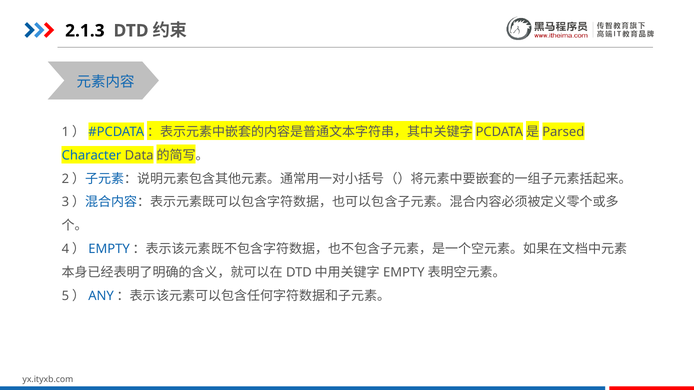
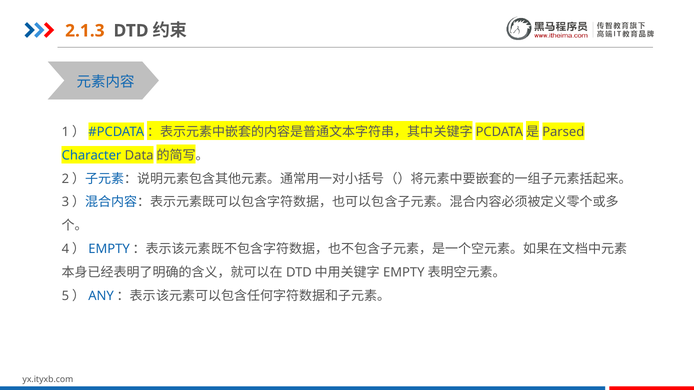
2.1.3 colour: black -> orange
